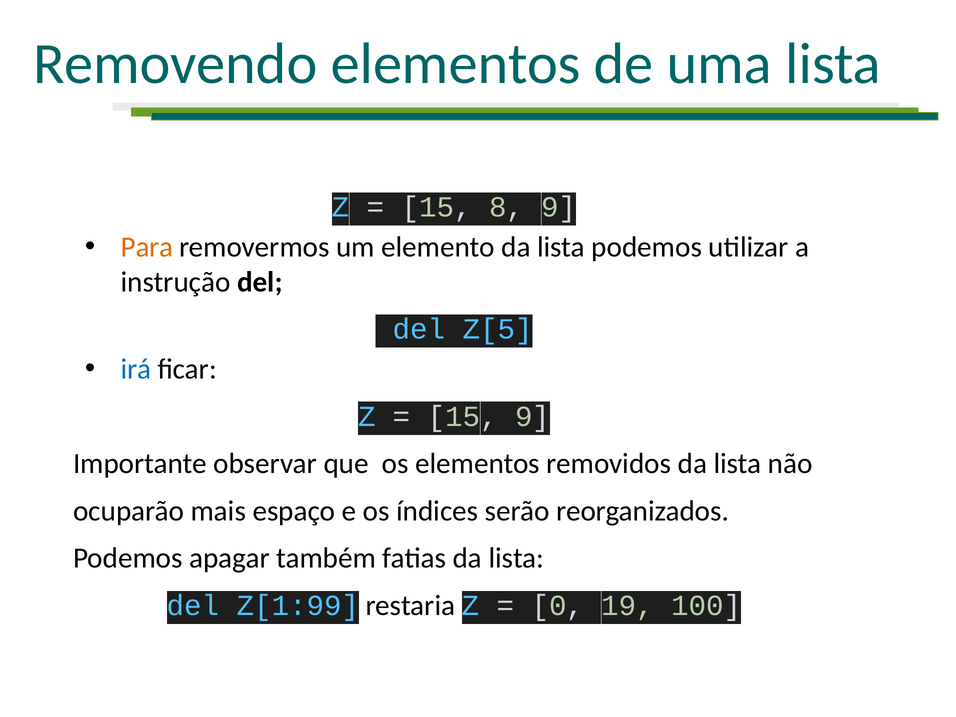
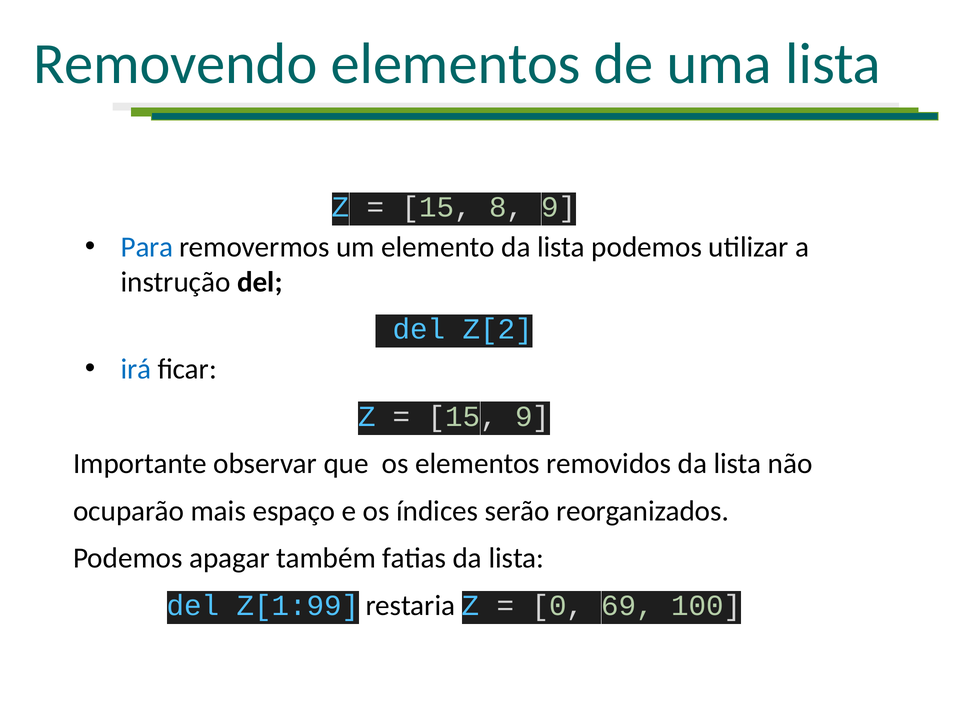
Para colour: orange -> blue
Z[5: Z[5 -> Z[2
19: 19 -> 69
